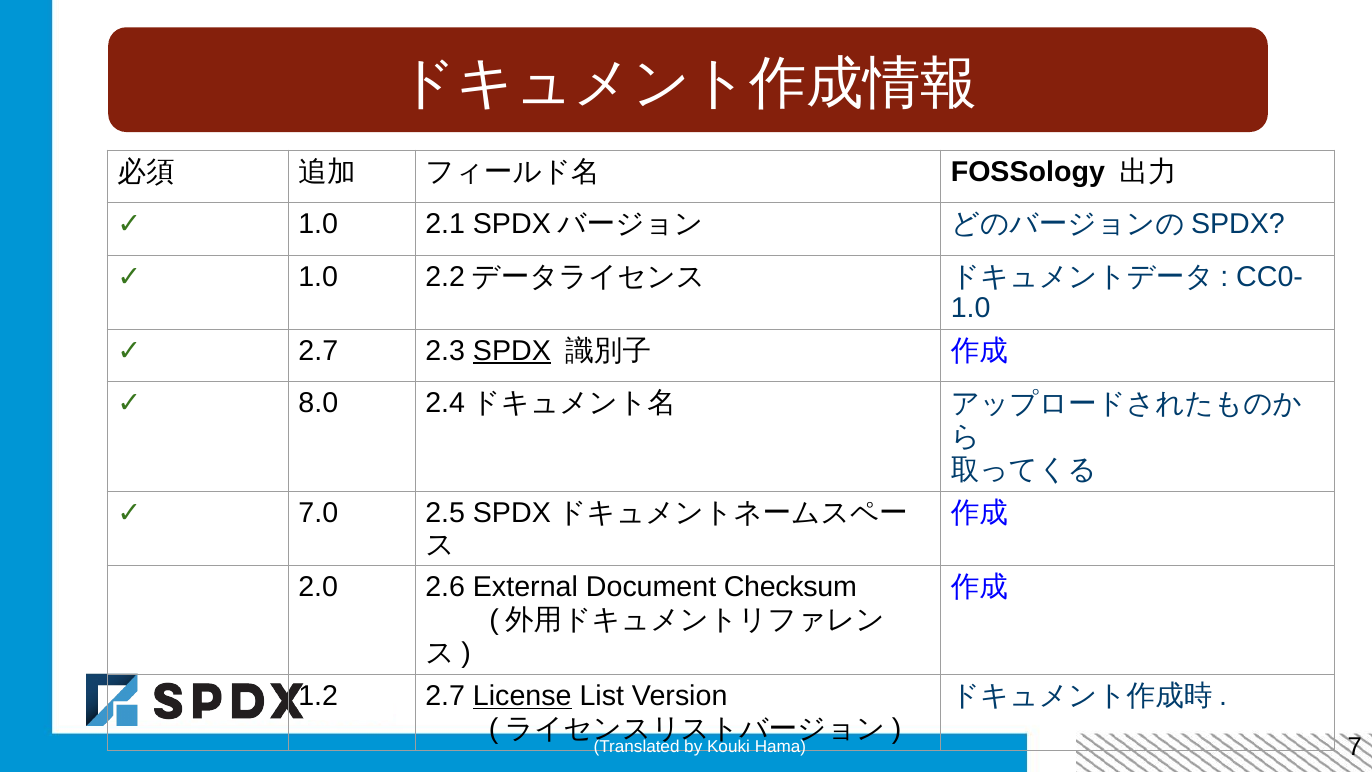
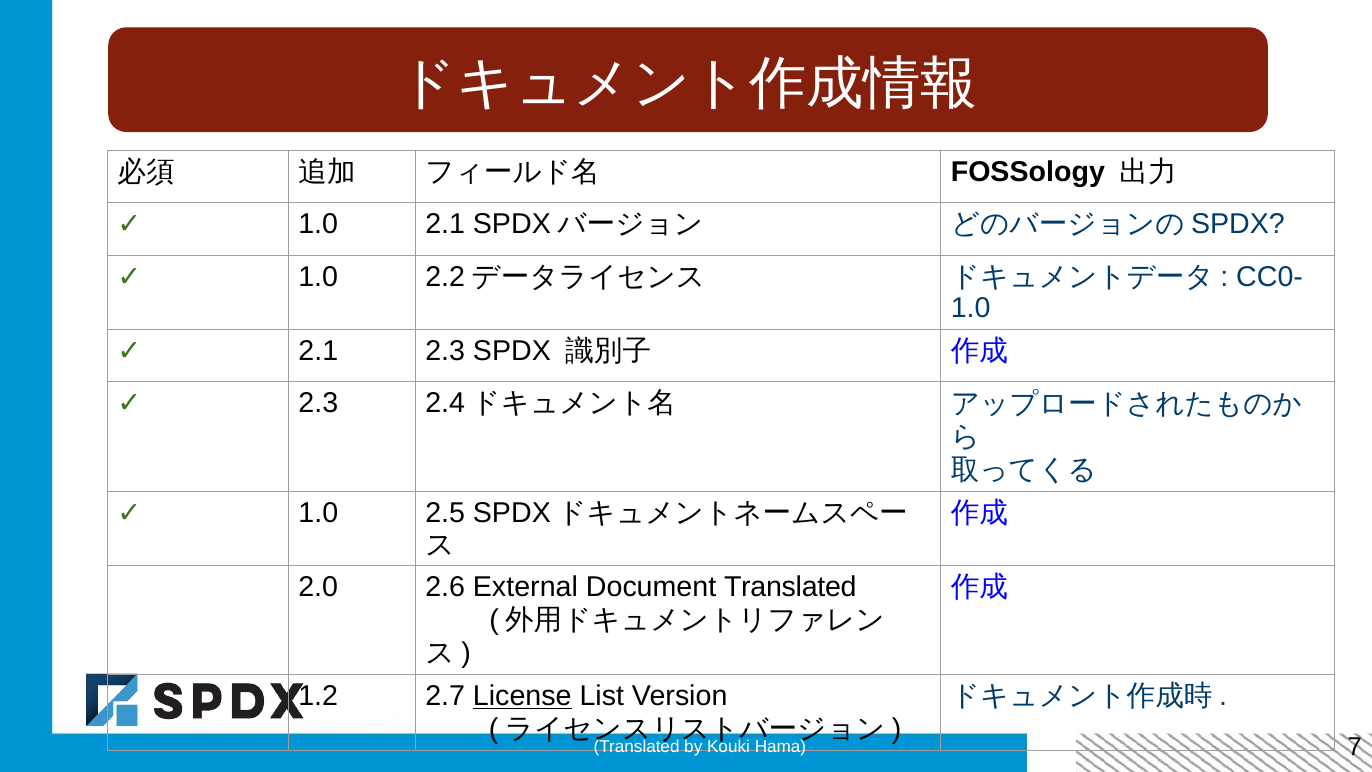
2.7 at (318, 351): 2.7 -> 2.1
SPDX underline: present -> none
8.0 at (318, 403): 8.0 -> 2.3
7.0 at (318, 513): 7.0 -> 1.0
Document Checksum: Checksum -> Translated
